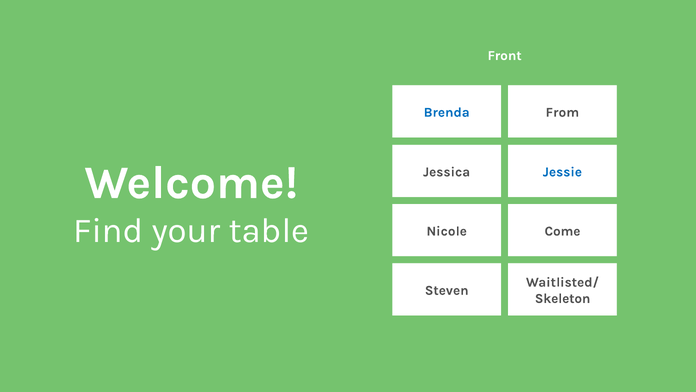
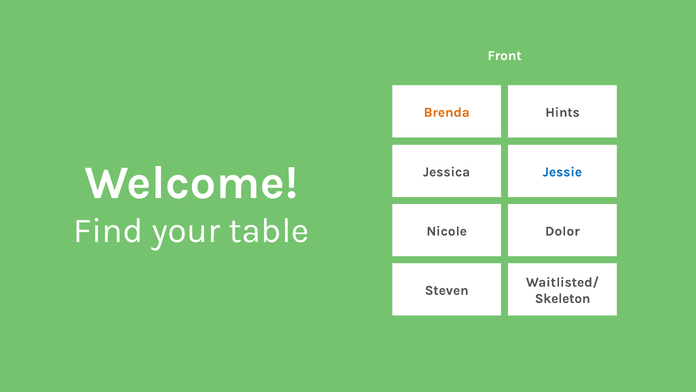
Brenda colour: blue -> orange
From: From -> Hints
Come: Come -> Dolor
